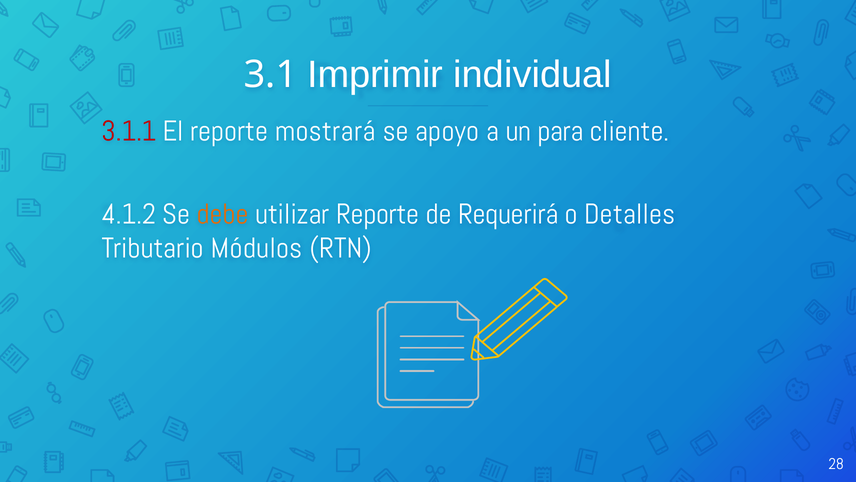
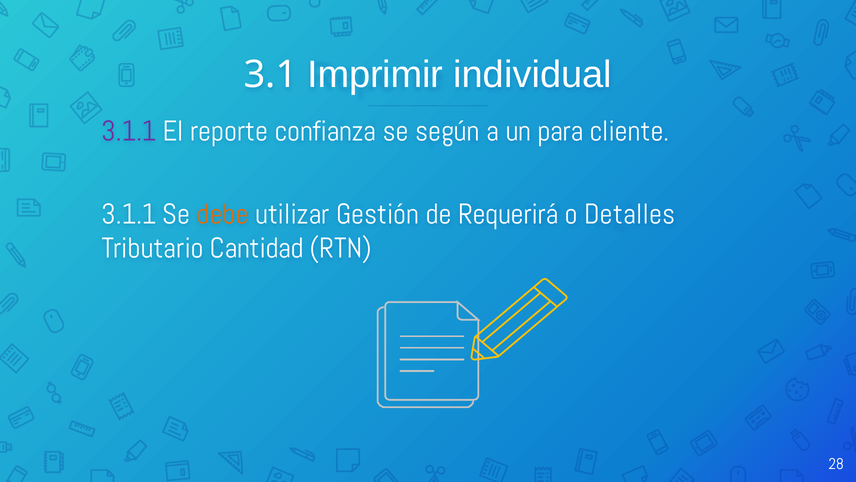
3.1.1 at (129, 131) colour: red -> purple
mostrará: mostrará -> confianza
apoyo: apoyo -> según
4.1.2 at (129, 214): 4.1.2 -> 3.1.1
utilizar Reporte: Reporte -> Gestión
Módulos: Módulos -> Cantidad
